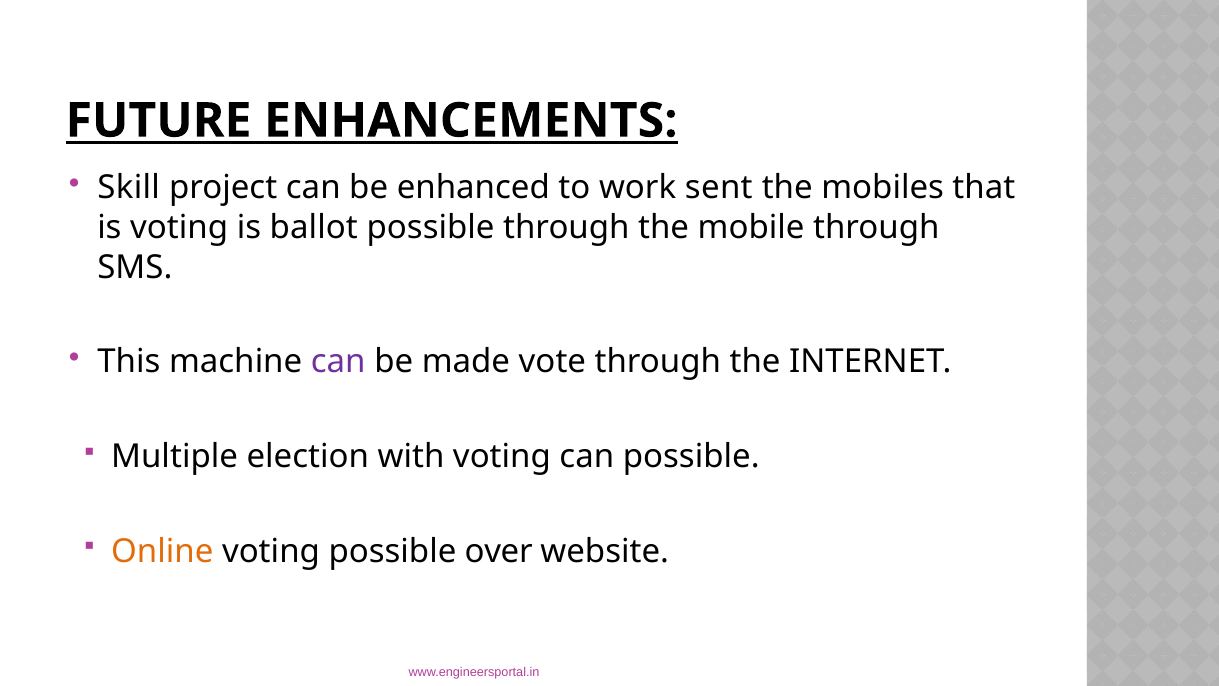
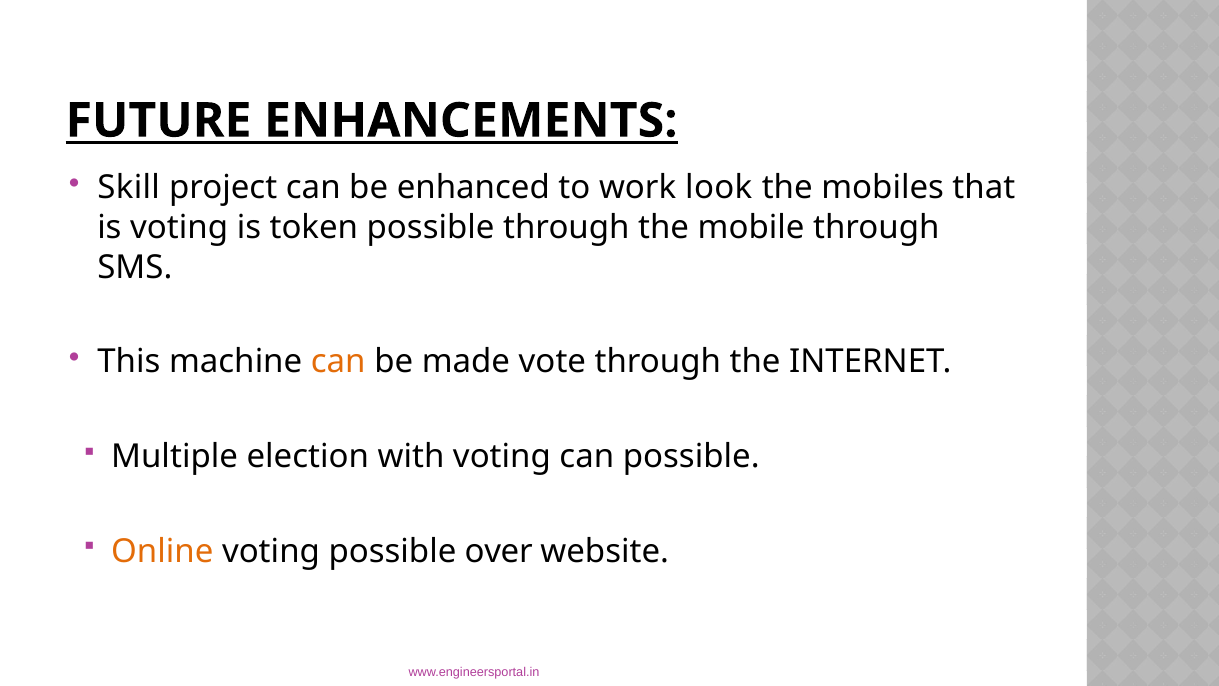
sent: sent -> look
ballot: ballot -> token
can at (338, 362) colour: purple -> orange
